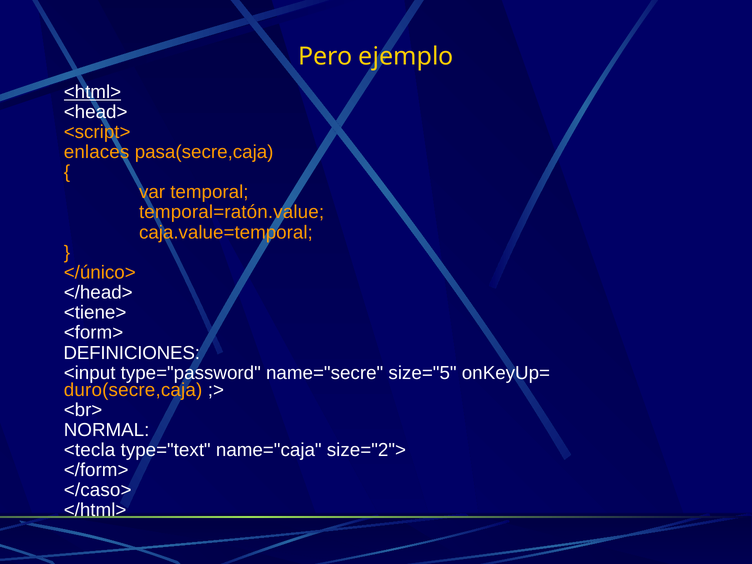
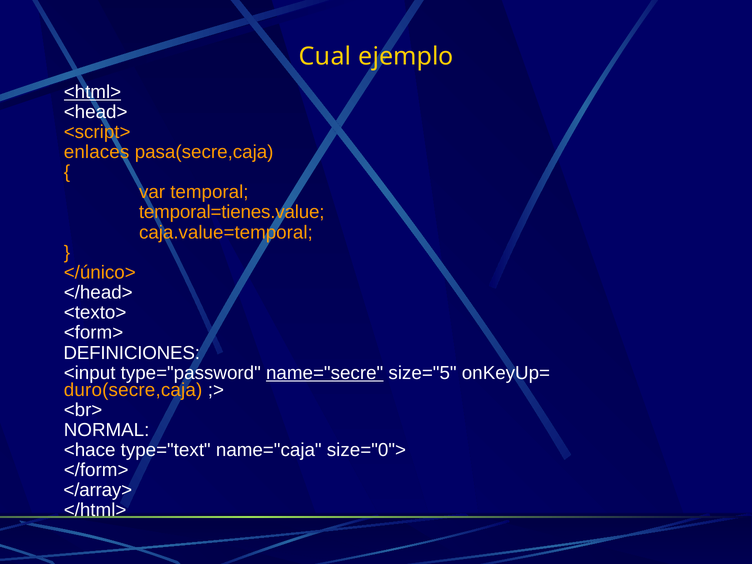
Pero: Pero -> Cual
temporal=ratón.value: temporal=ratón.value -> temporal=tienes.value
<tiene>: <tiene> -> <texto>
name="secre underline: none -> present
<tecla: <tecla -> <hace
size="2">: size="2"> -> size="0">
</caso>: </caso> -> </array>
